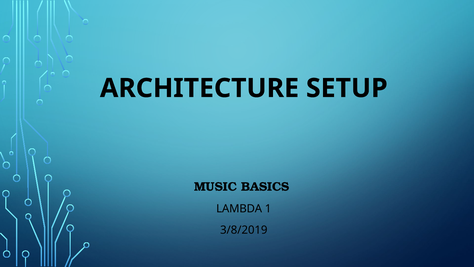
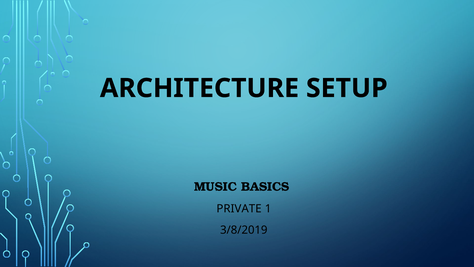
LAMBDA: LAMBDA -> PRIVATE
